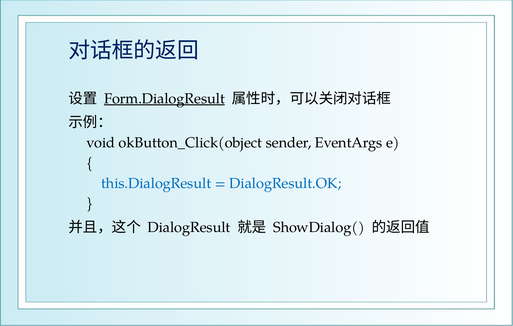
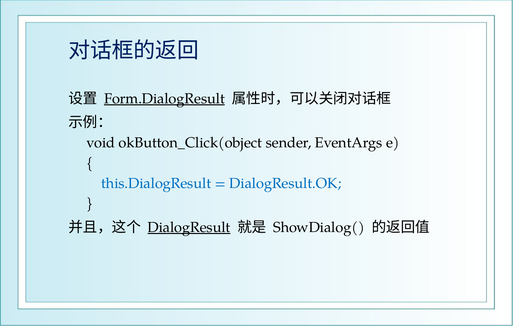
DialogResult underline: none -> present
